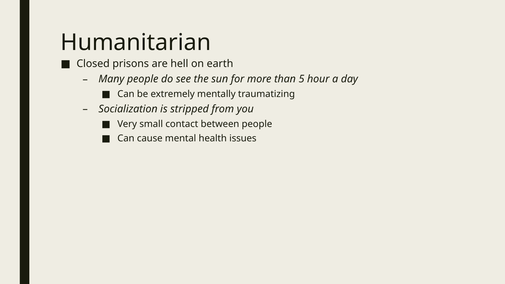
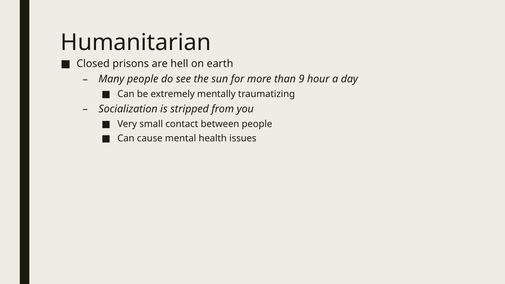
5: 5 -> 9
